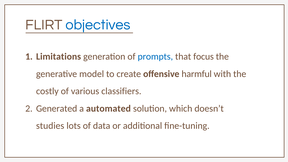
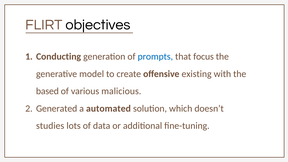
objectives colour: blue -> black
Limitations: Limitations -> Conducting
harmful: harmful -> existing
costly: costly -> based
classifiers: classifiers -> malicious
